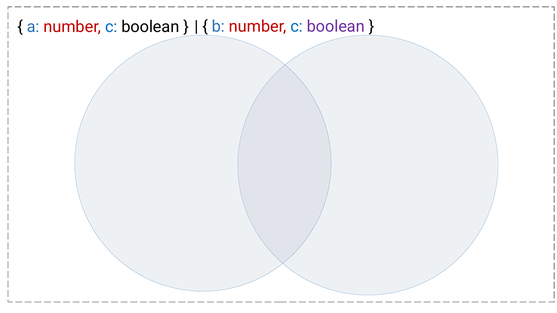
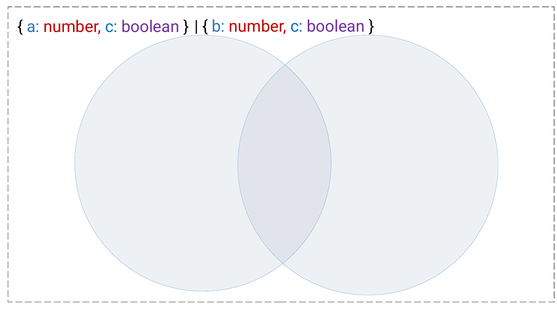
boolean at (150, 27) colour: black -> purple
